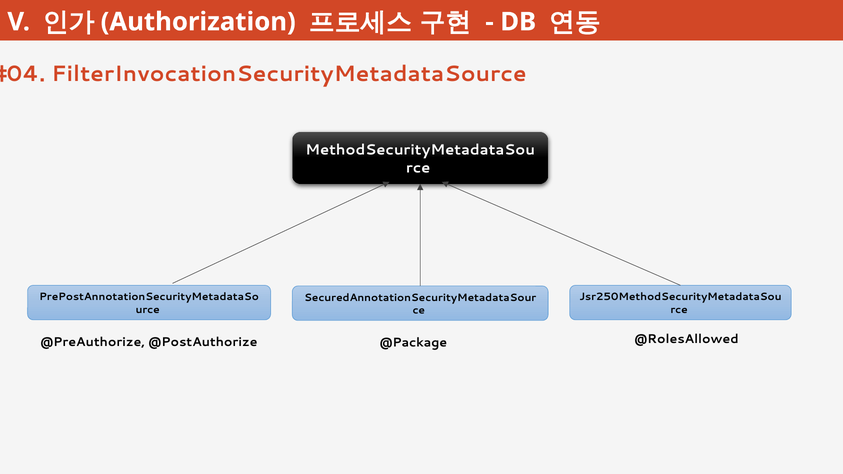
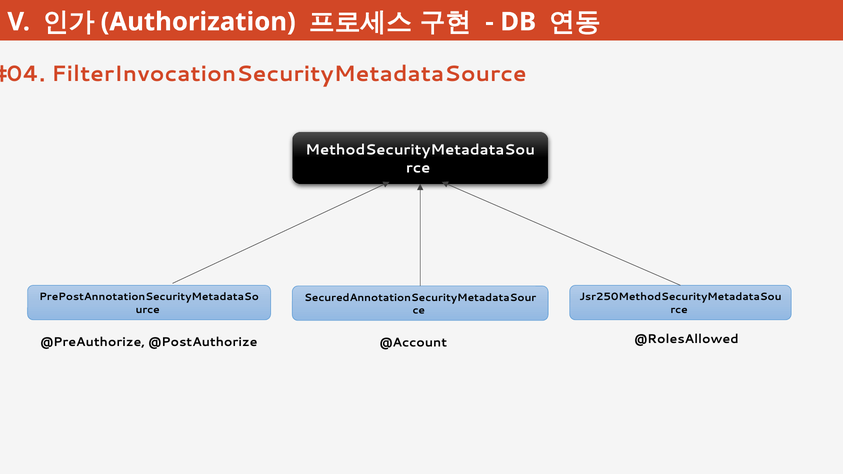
@Package: @Package -> @Account
